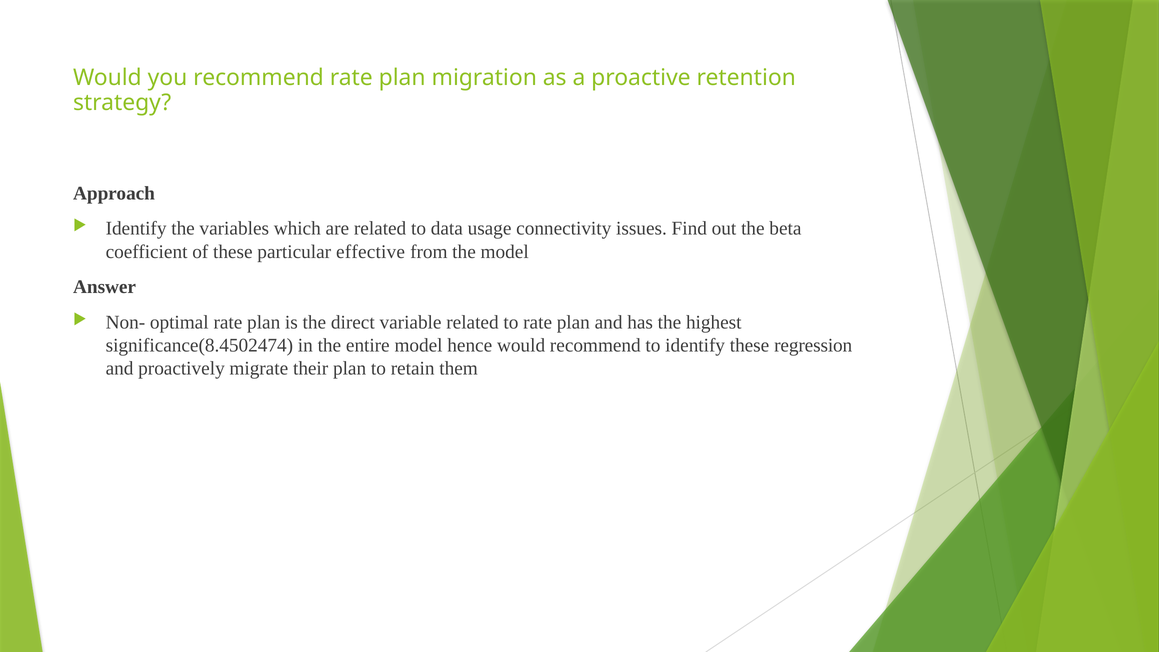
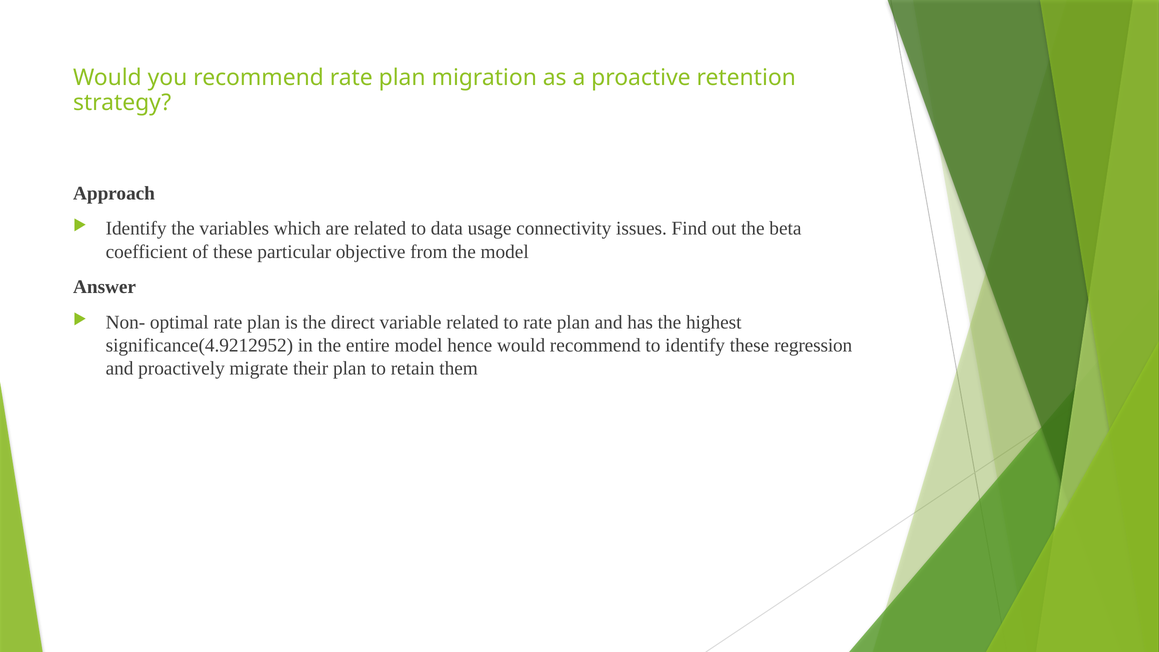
effective: effective -> objective
significance(8.4502474: significance(8.4502474 -> significance(4.9212952
